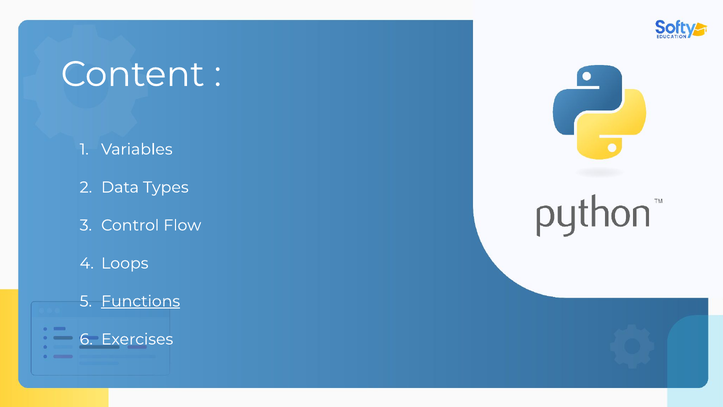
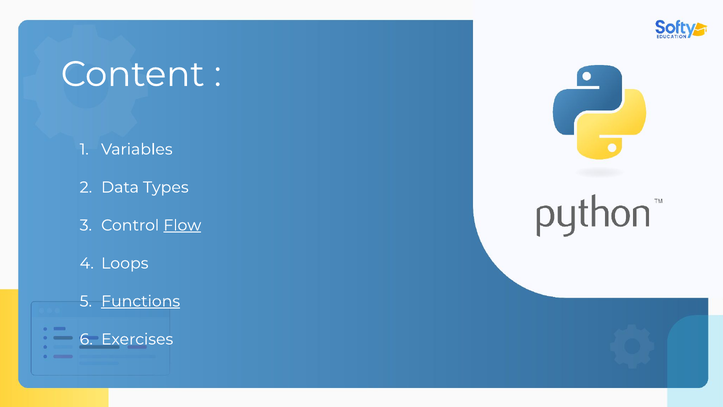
Flow underline: none -> present
